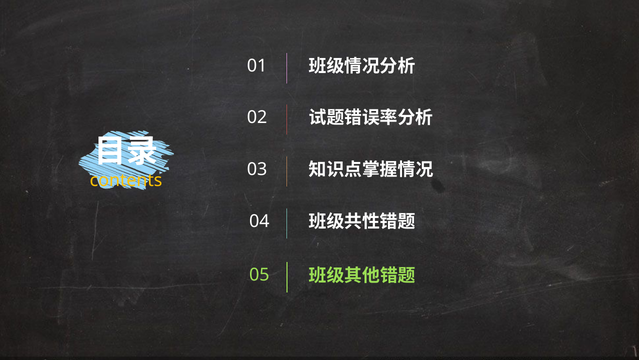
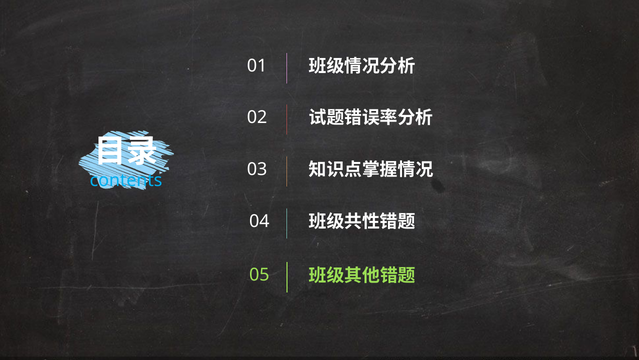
contents colour: yellow -> light blue
